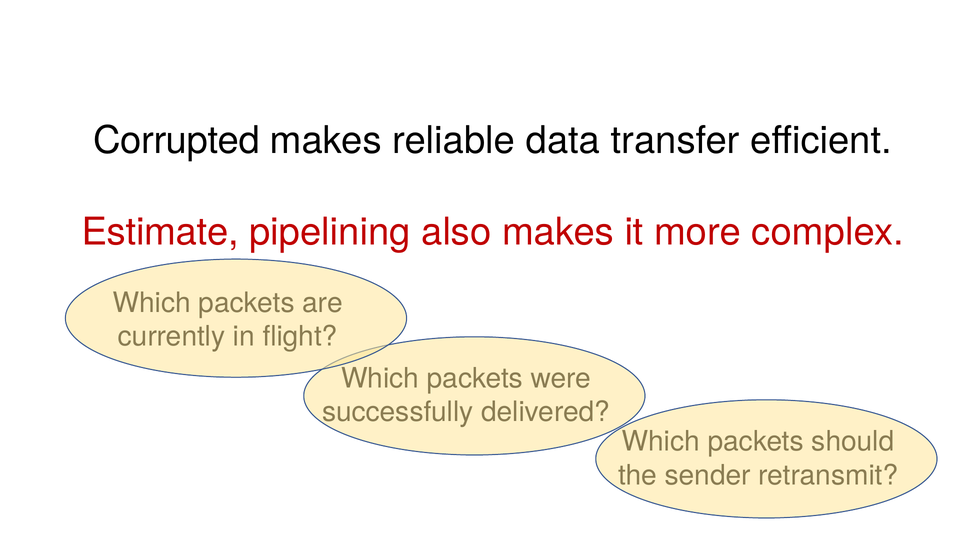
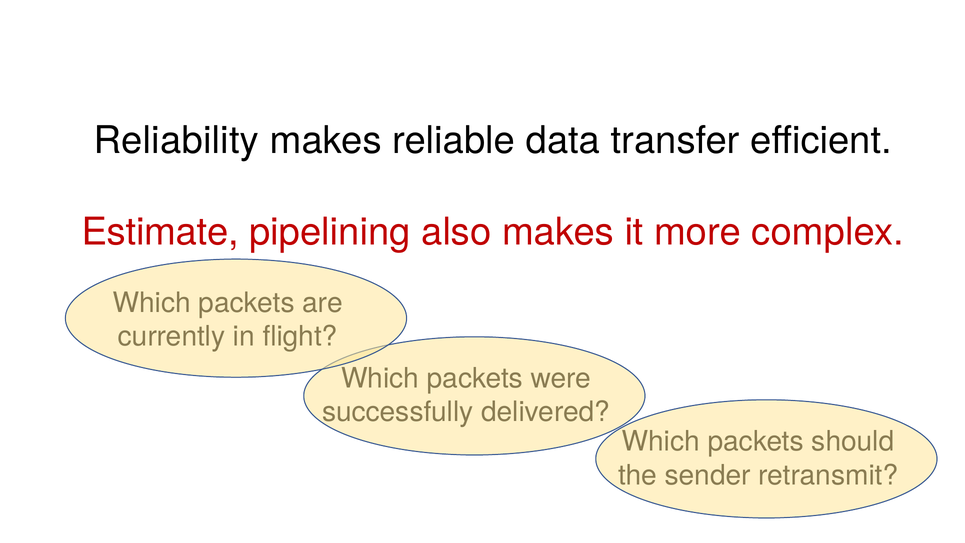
Corrupted: Corrupted -> Reliability
